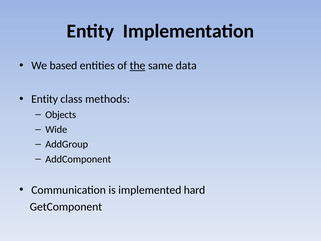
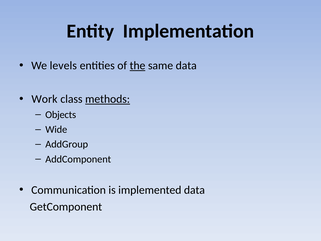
based: based -> levels
Entity at (45, 99): Entity -> Work
methods underline: none -> present
implemented hard: hard -> data
